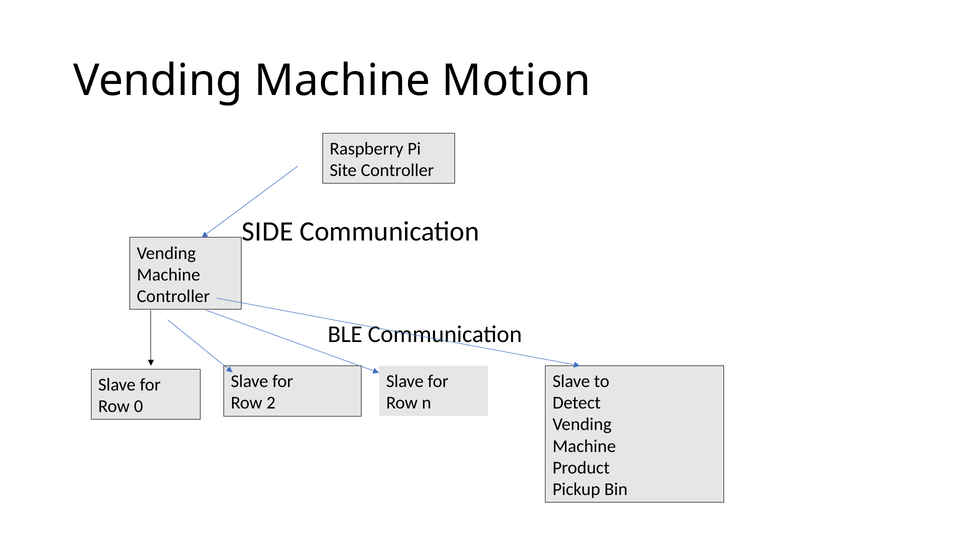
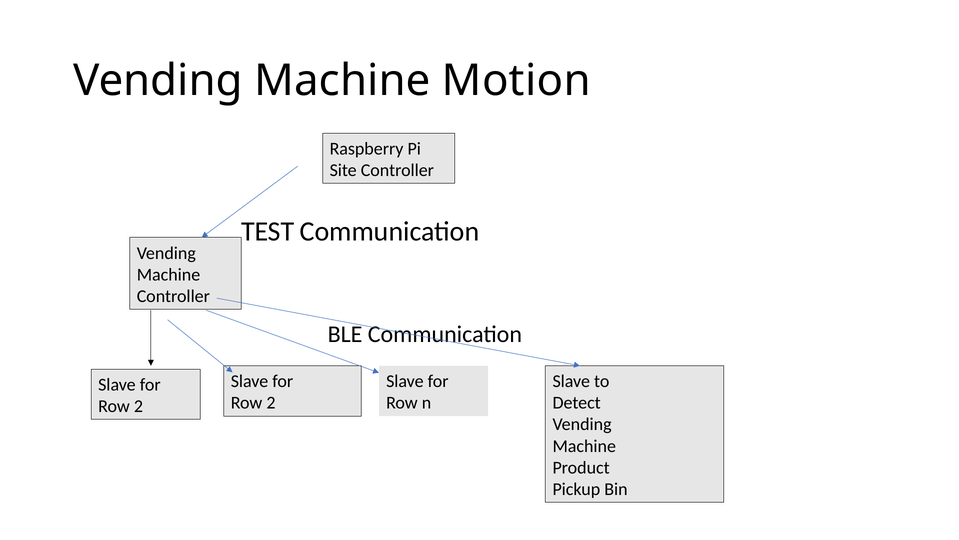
SIDE: SIDE -> TEST
0 at (138, 406): 0 -> 2
